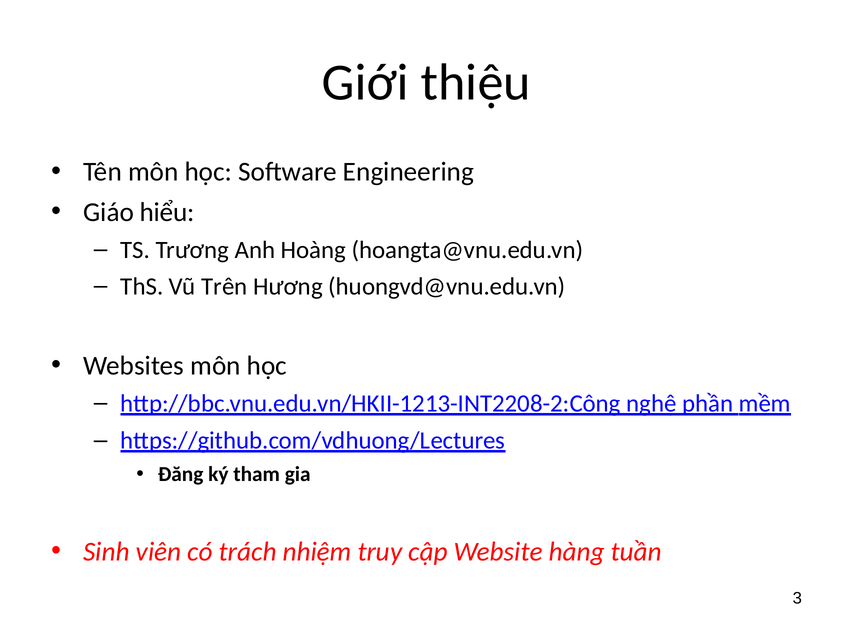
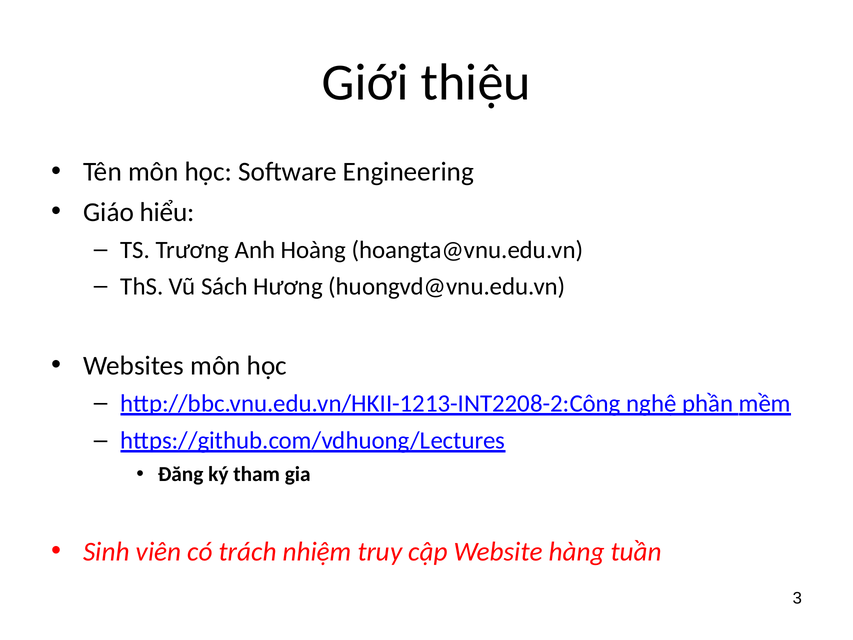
Trên: Trên -> Sách
